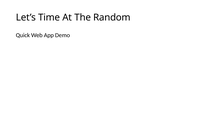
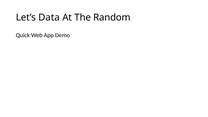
Time: Time -> Data
